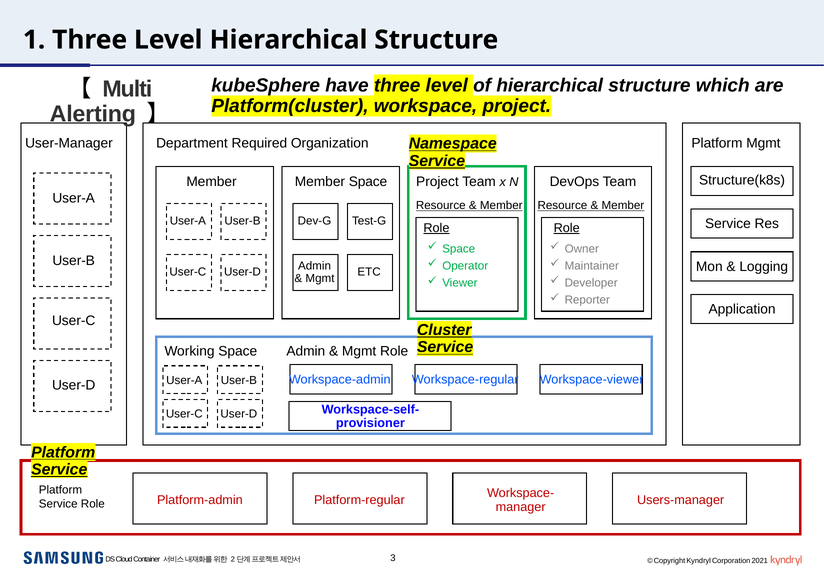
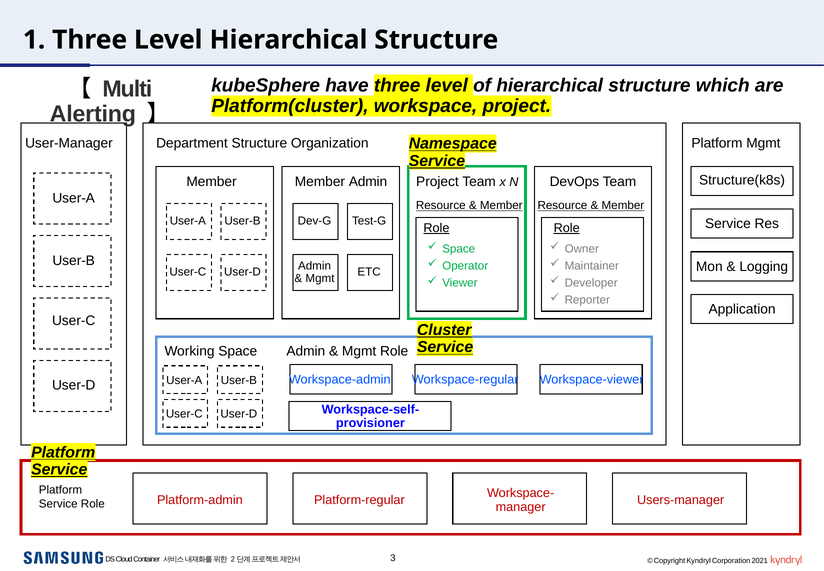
Department Required: Required -> Structure
Member Space: Space -> Admin
